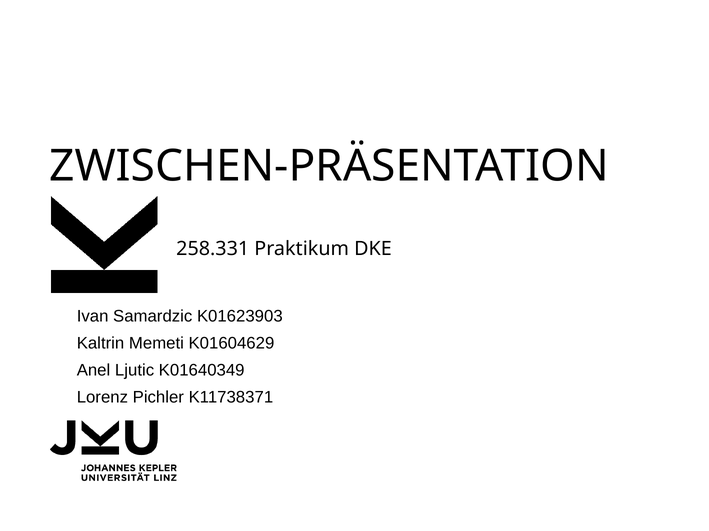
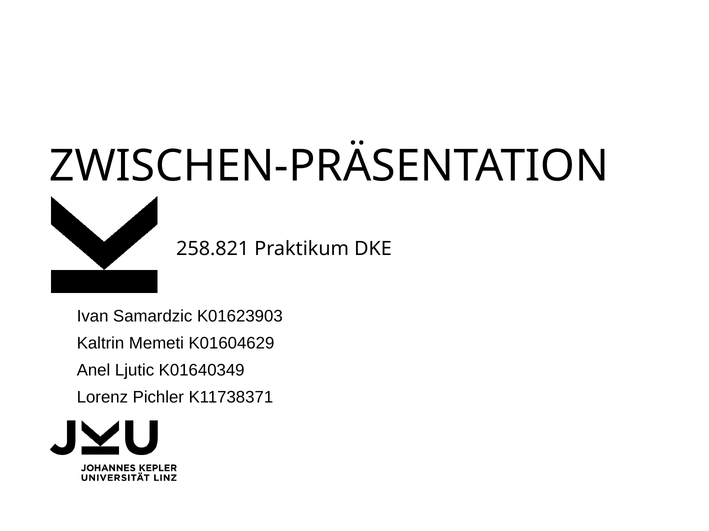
258.331: 258.331 -> 258.821
